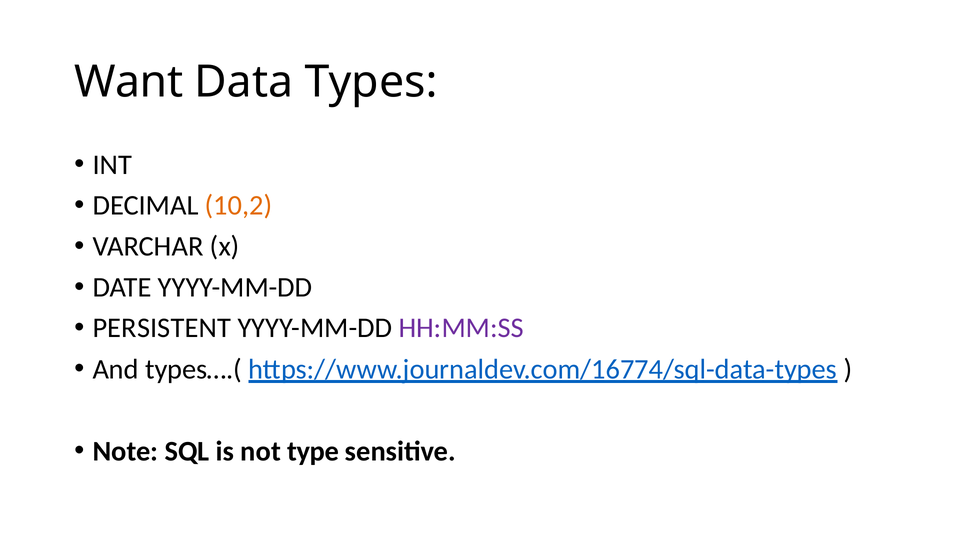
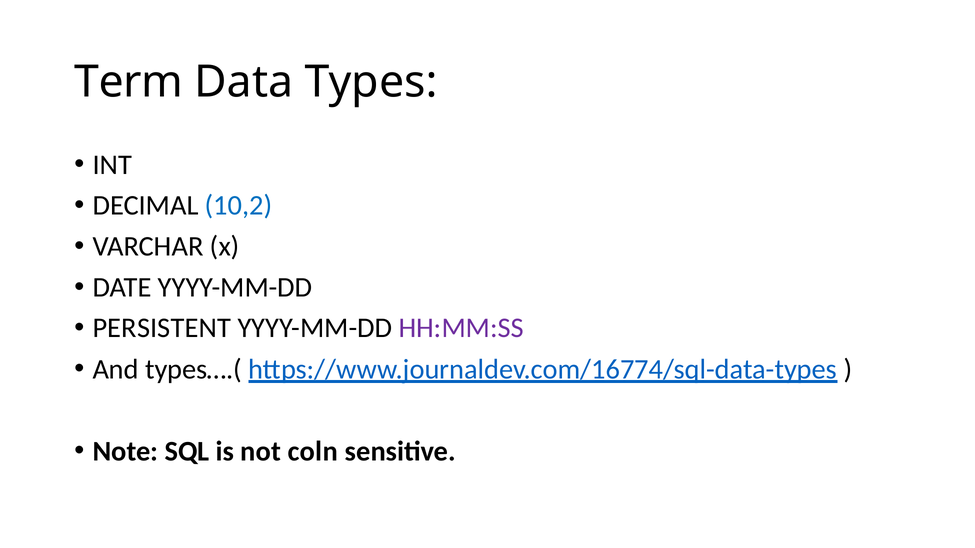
Want: Want -> Term
10,2 colour: orange -> blue
type: type -> coln
